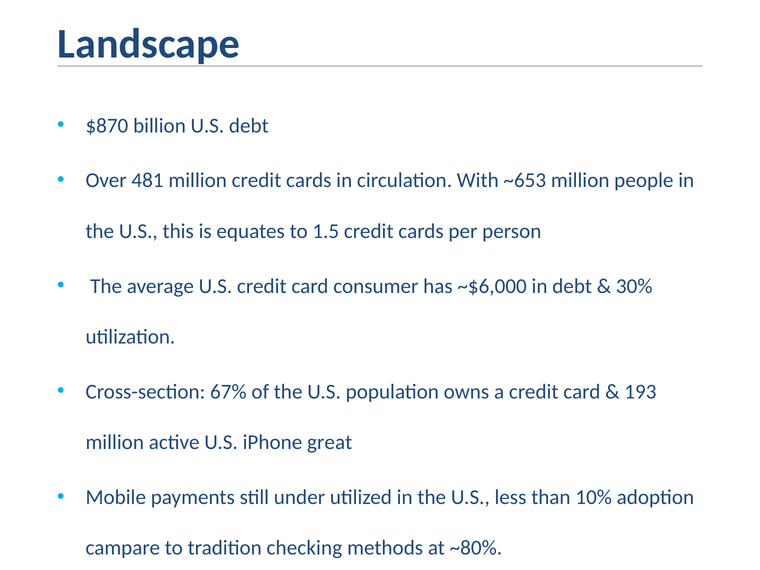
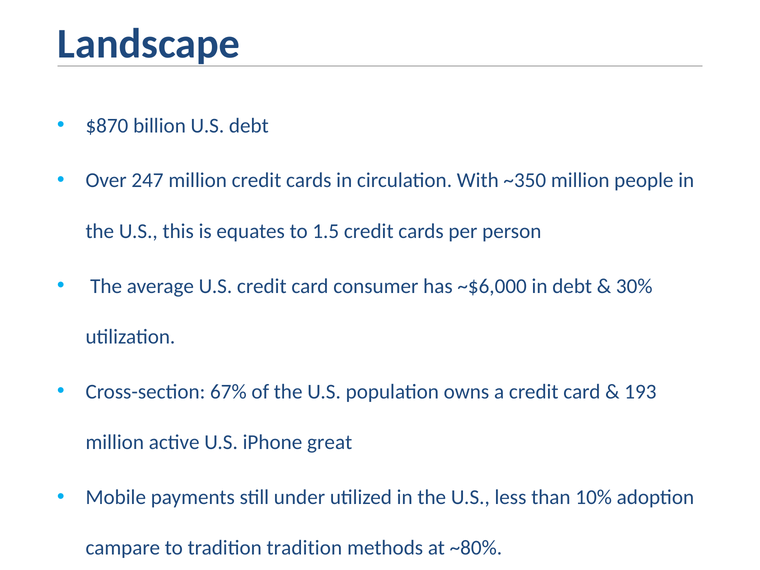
481: 481 -> 247
~653: ~653 -> ~350
tradition checking: checking -> tradition
